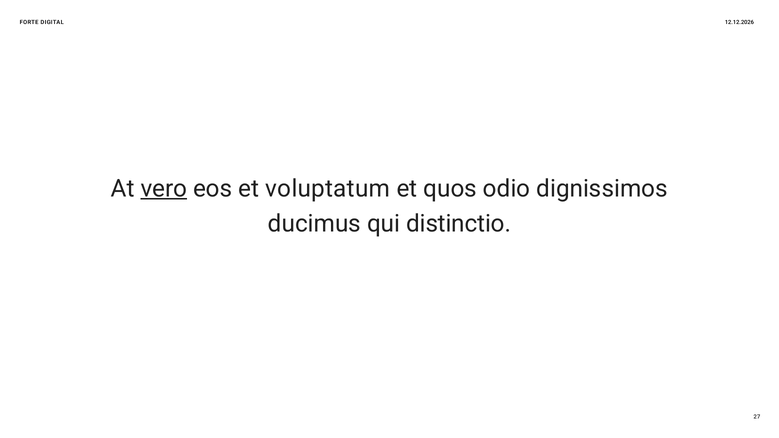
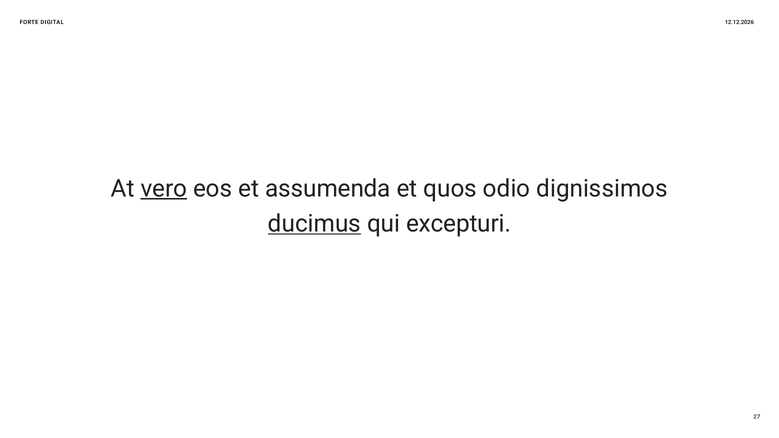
voluptatum: voluptatum -> assumenda
ducimus underline: none -> present
distinctio: distinctio -> excepturi
